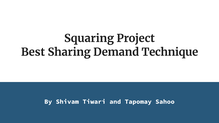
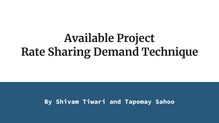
Squaring: Squaring -> Available
Best: Best -> Rate
